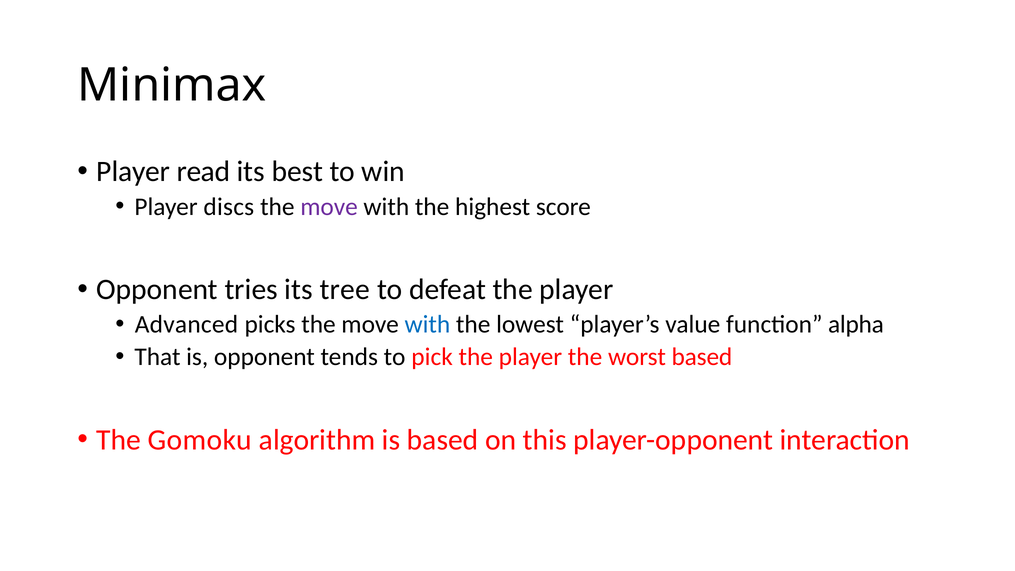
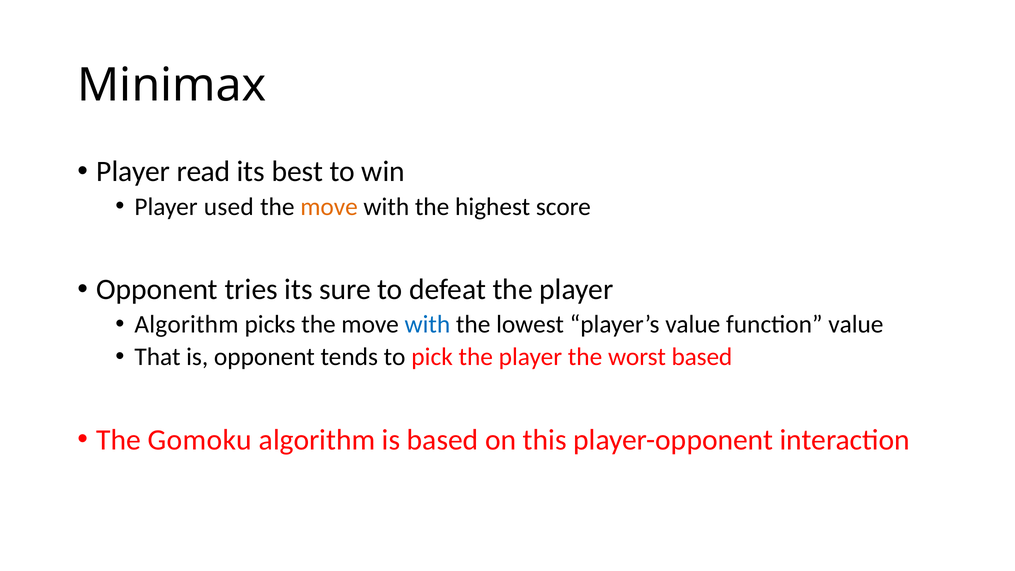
discs: discs -> used
move at (329, 207) colour: purple -> orange
tree: tree -> sure
Advanced at (186, 324): Advanced -> Algorithm
function alpha: alpha -> value
